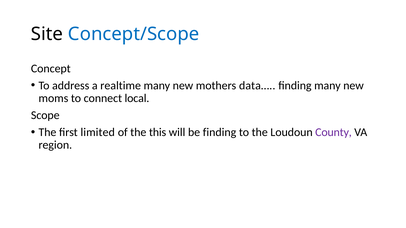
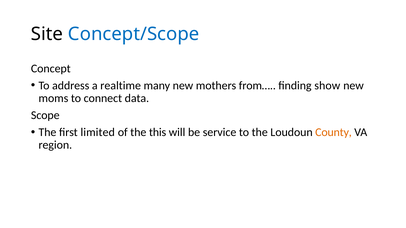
data…: data… -> from…
finding many: many -> show
local: local -> data
be finding: finding -> service
County colour: purple -> orange
